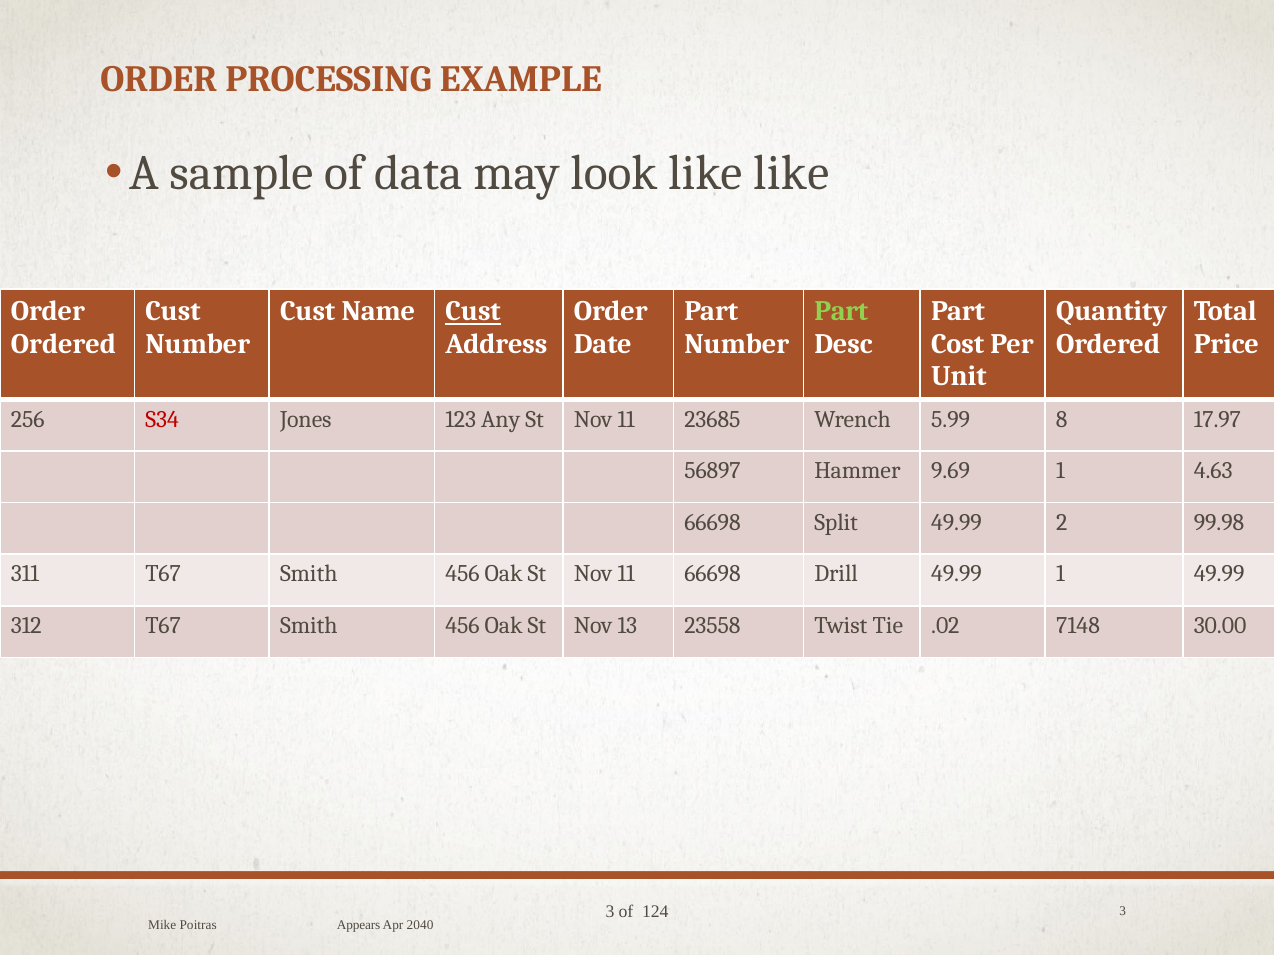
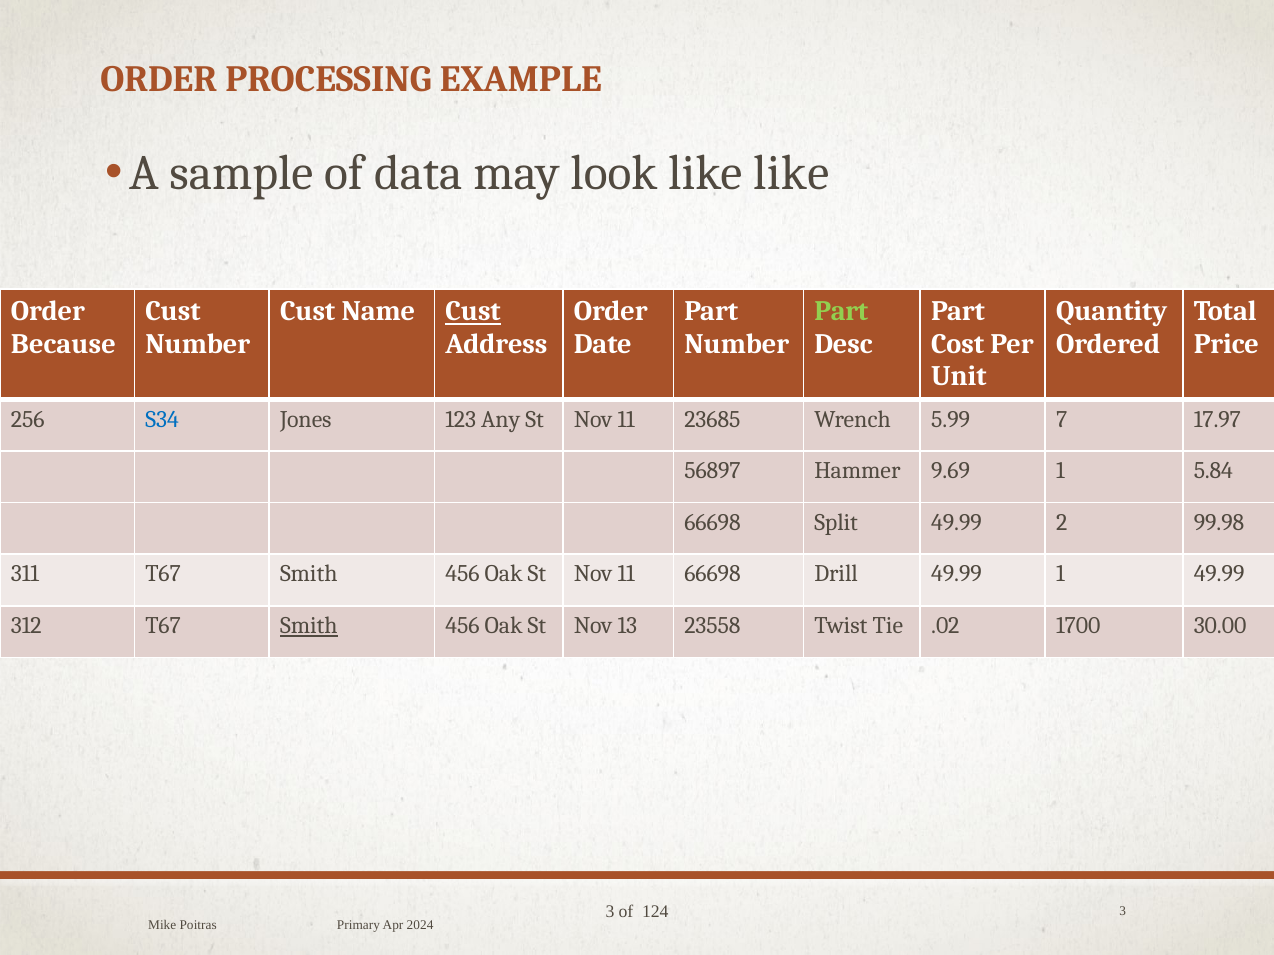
Ordered at (63, 344): Ordered -> Because
S34 colour: red -> blue
8: 8 -> 7
4.63: 4.63 -> 5.84
Smith at (309, 626) underline: none -> present
7148: 7148 -> 1700
Appears: Appears -> Primary
2040: 2040 -> 2024
